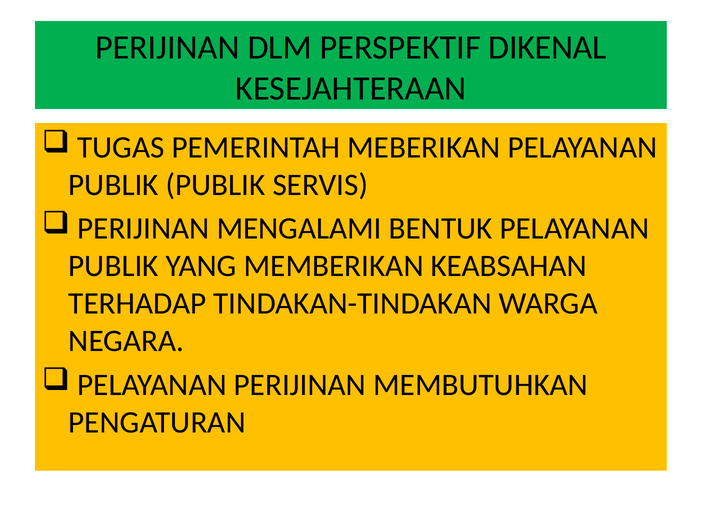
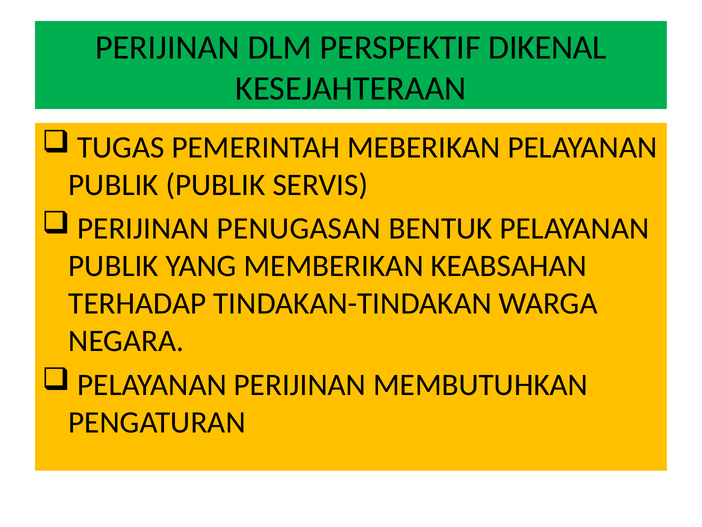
MENGALAMI: MENGALAMI -> PENUGASAN
